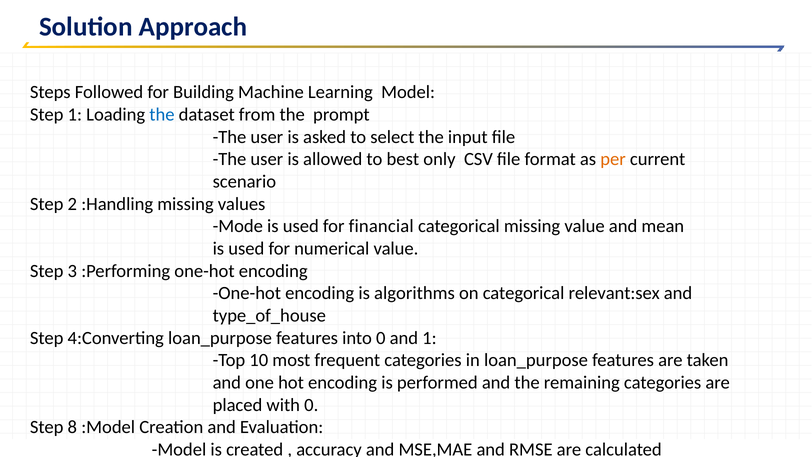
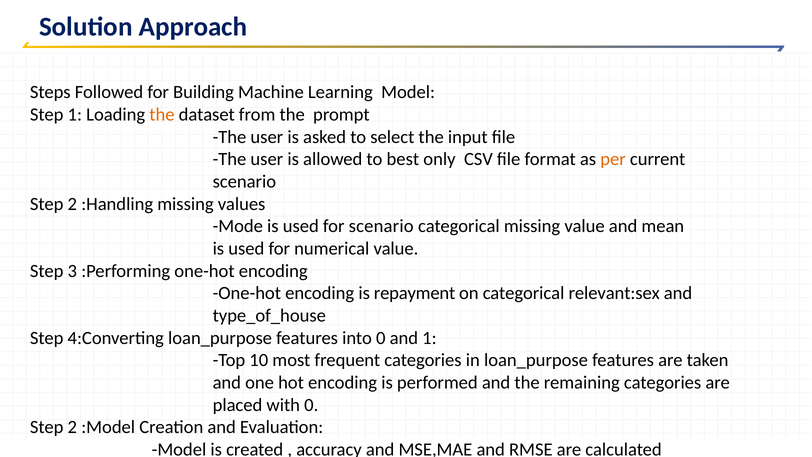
the at (162, 115) colour: blue -> orange
for financial: financial -> scenario
algorithms: algorithms -> repayment
8 at (72, 427): 8 -> 2
